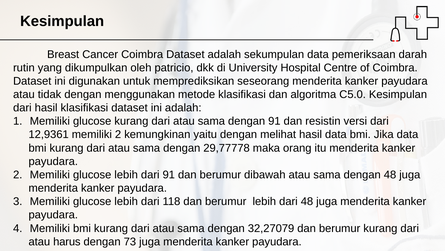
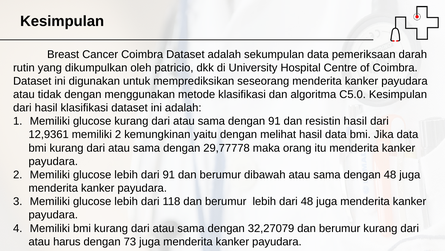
resistin versi: versi -> hasil
